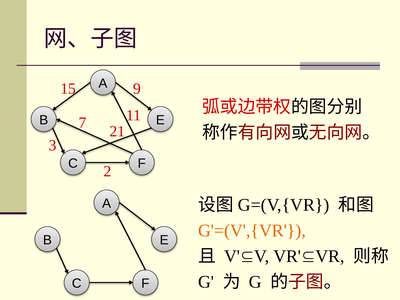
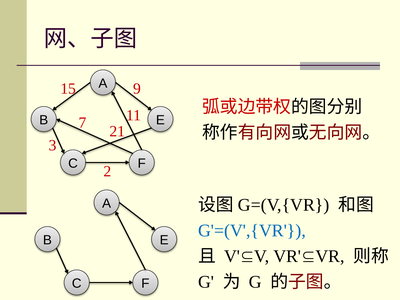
G'=(V',{VR colour: orange -> blue
